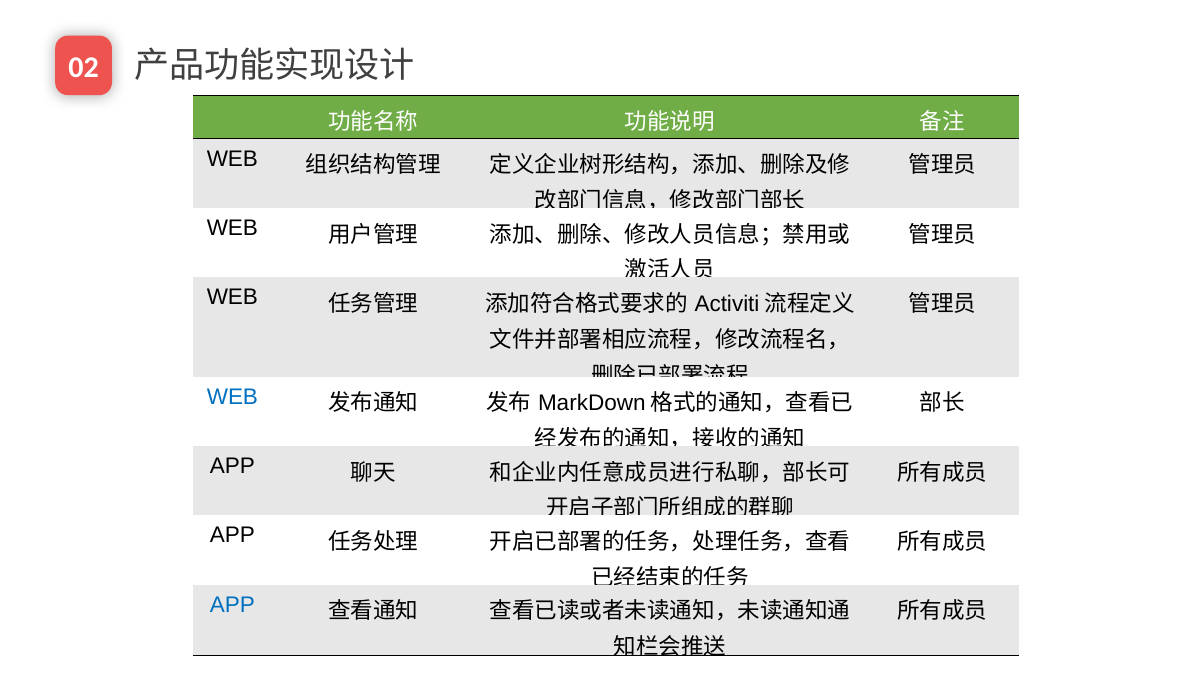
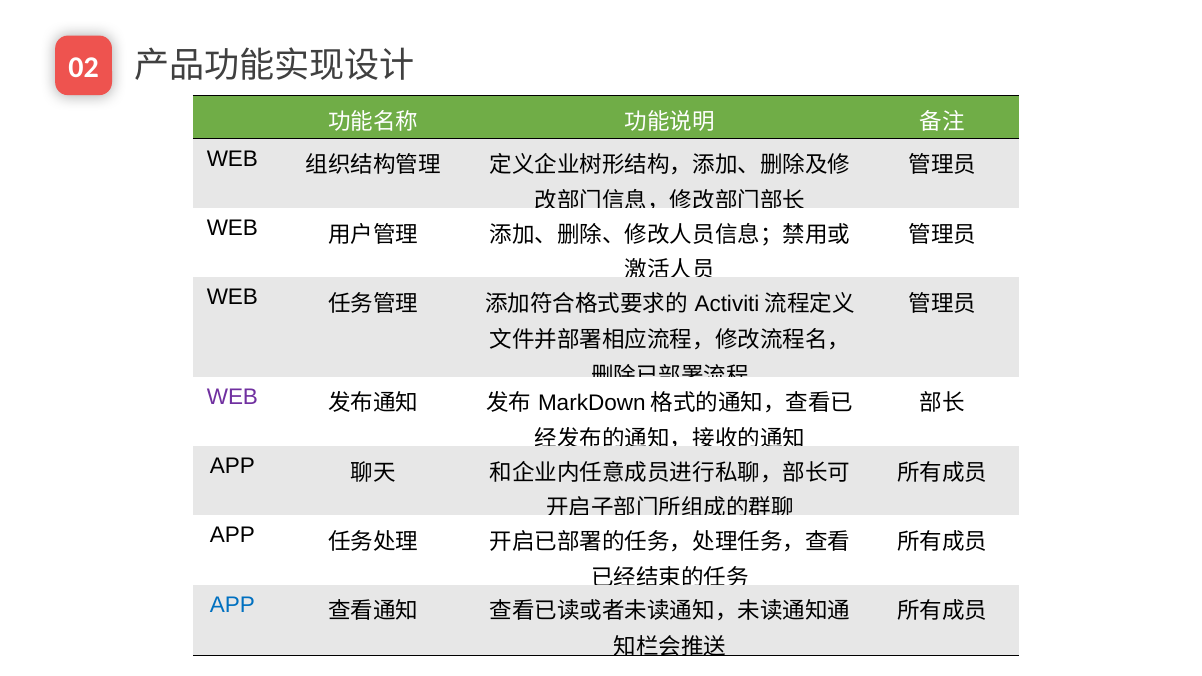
WEB at (232, 397) colour: blue -> purple
